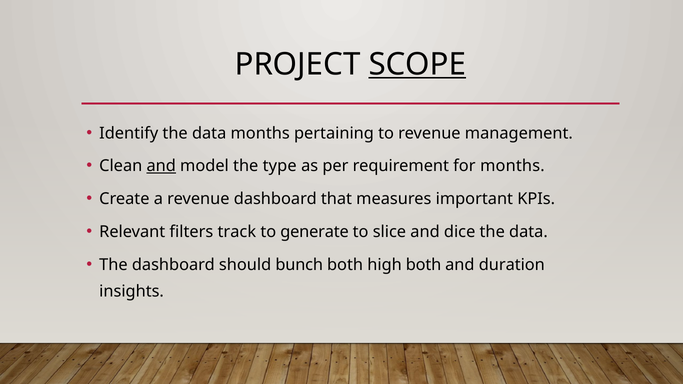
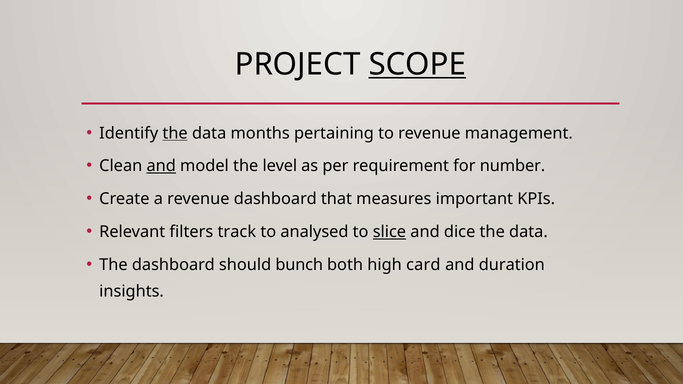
the at (175, 133) underline: none -> present
type: type -> level
for months: months -> number
generate: generate -> analysed
slice underline: none -> present
high both: both -> card
